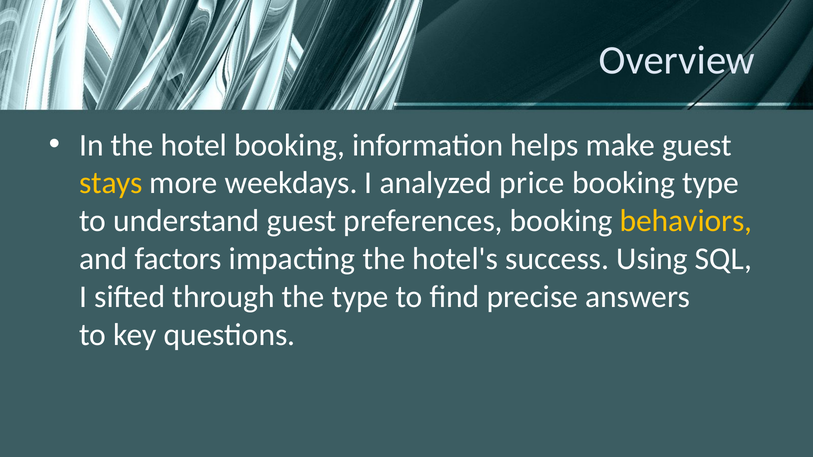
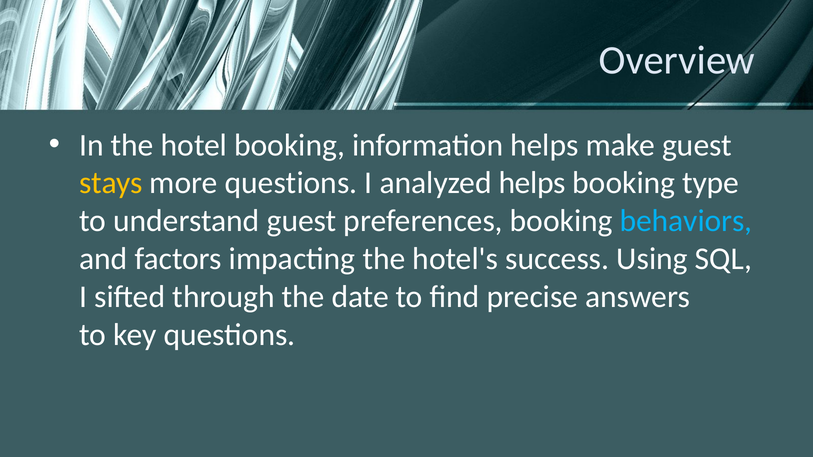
more weekdays: weekdays -> questions
analyzed price: price -> helps
behaviors colour: yellow -> light blue
the type: type -> date
